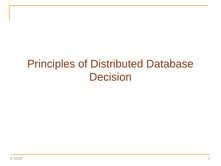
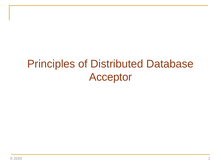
Decision: Decision -> Acceptor
